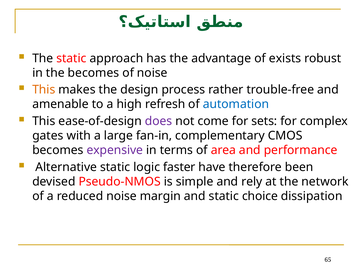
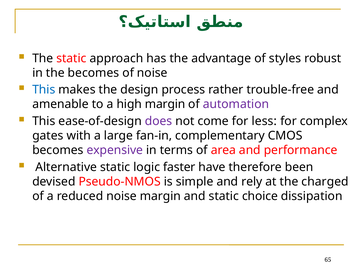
exists: exists -> styles
This at (44, 90) colour: orange -> blue
high refresh: refresh -> margin
automation colour: blue -> purple
sets: sets -> less
network: network -> charged
